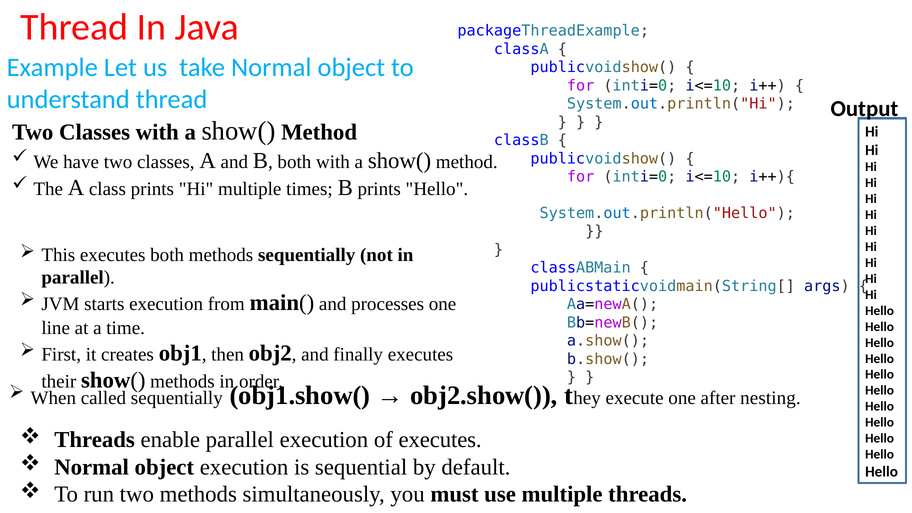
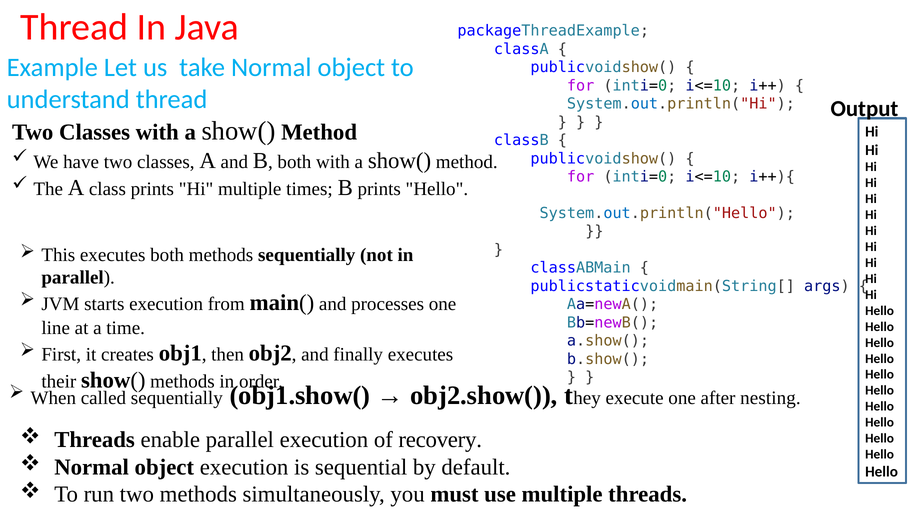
of executes: executes -> recovery
